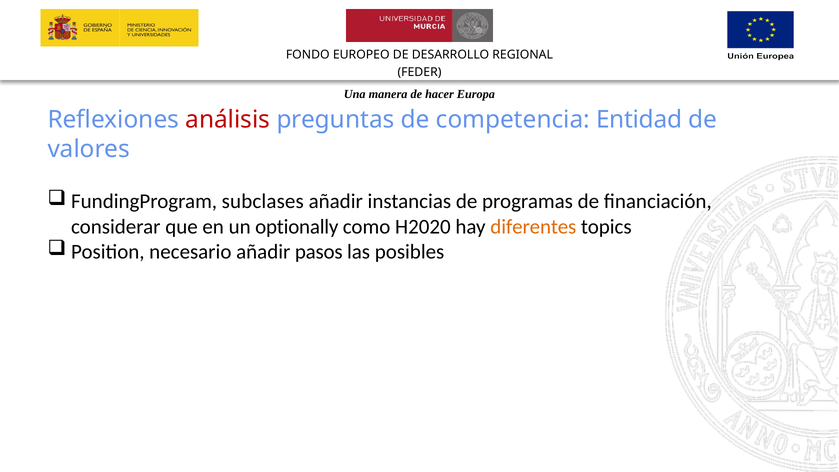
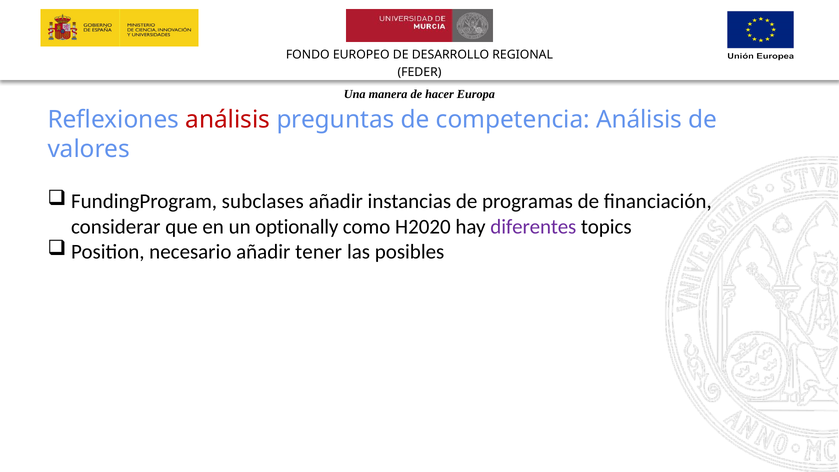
competencia Entidad: Entidad -> Análisis
diferentes colour: orange -> purple
pasos: pasos -> tener
